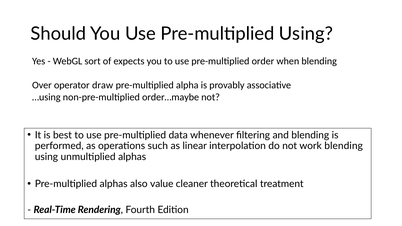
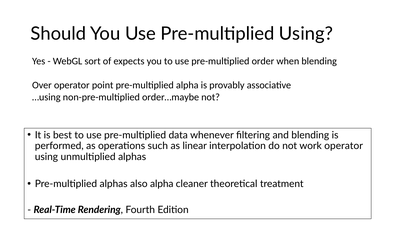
draw: draw -> point
work blending: blending -> operator
also value: value -> alpha
